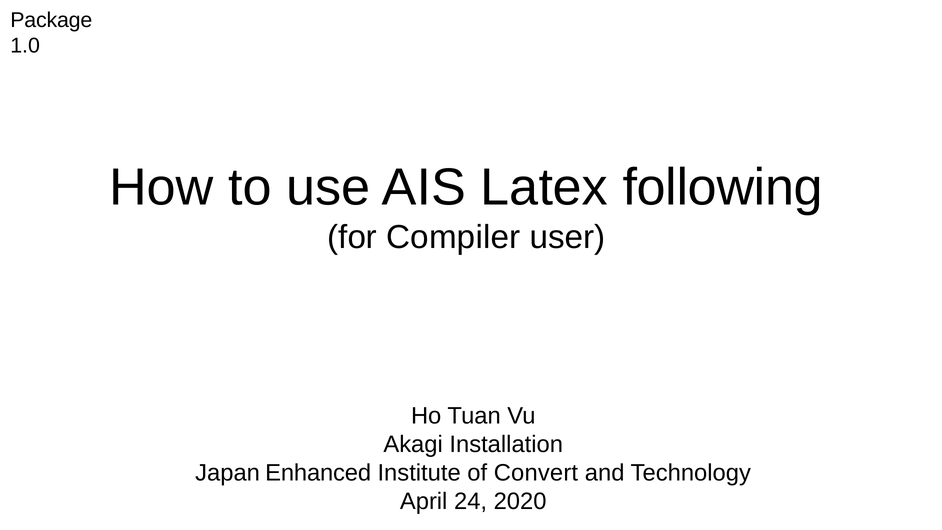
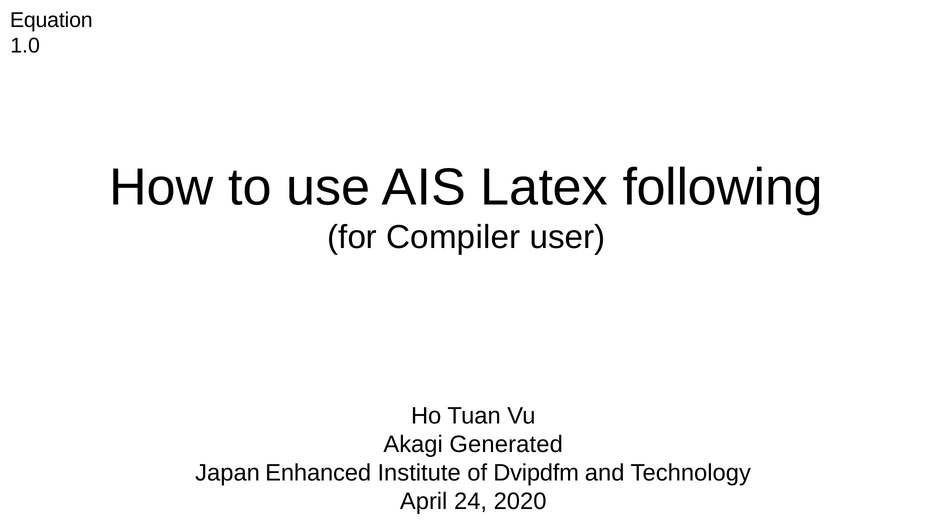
Package: Package -> Equation
Installation: Installation -> Generated
Convert: Convert -> Dvipdfm
